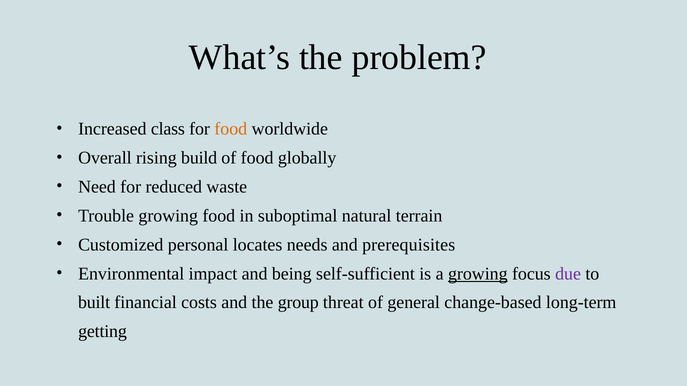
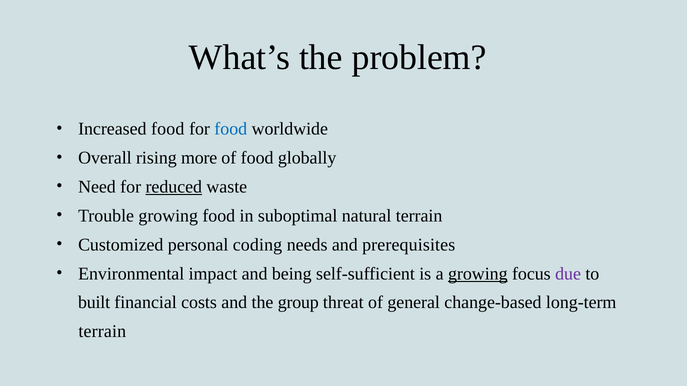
Increased class: class -> food
food at (231, 129) colour: orange -> blue
build: build -> more
reduced underline: none -> present
locates: locates -> coding
getting at (102, 332): getting -> terrain
